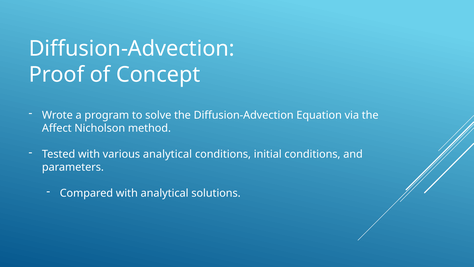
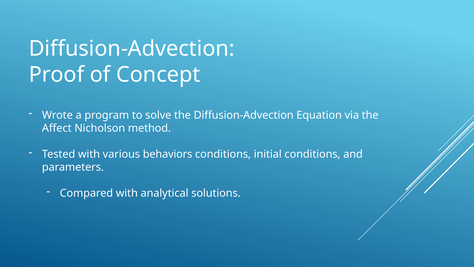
various analytical: analytical -> behaviors
